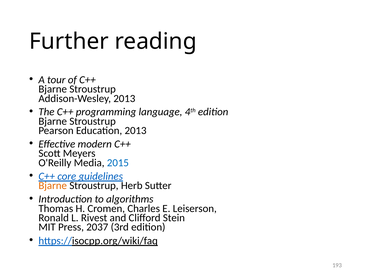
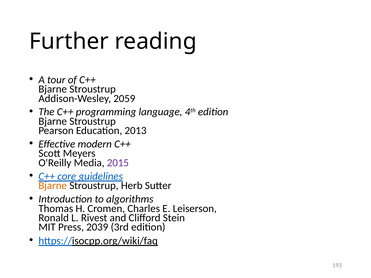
Addison-Wesley 2013: 2013 -> 2059
2015 colour: blue -> purple
2037: 2037 -> 2039
